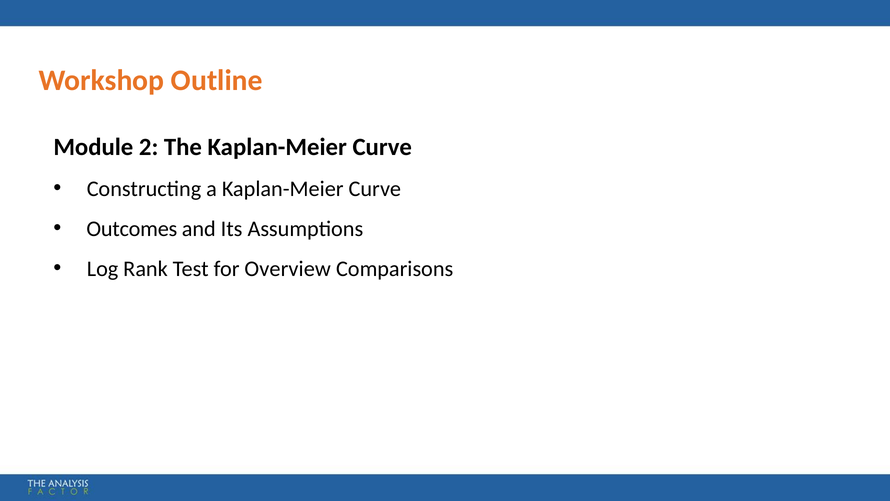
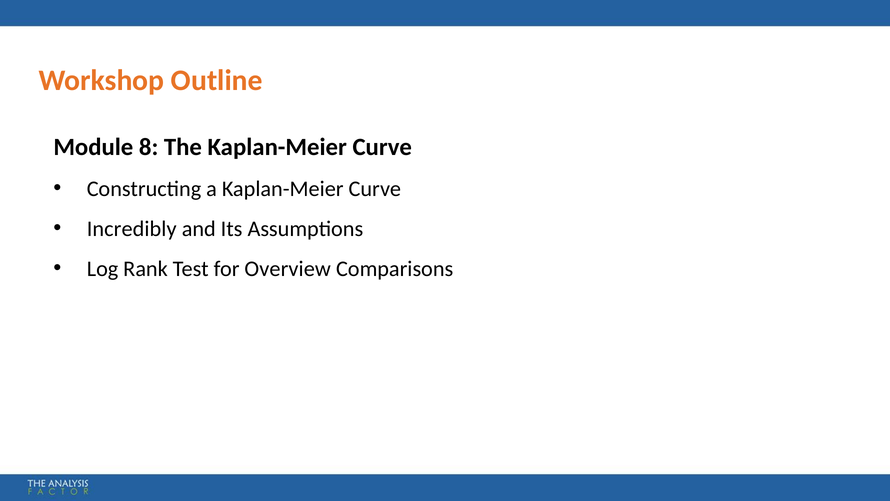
2: 2 -> 8
Outcomes: Outcomes -> Incredibly
